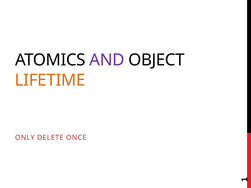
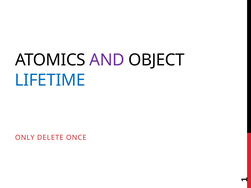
LIFETIME colour: orange -> blue
